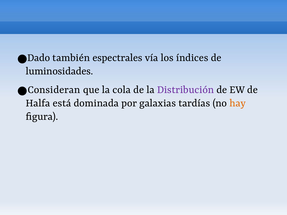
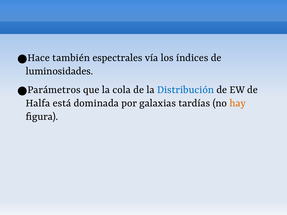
Dado: Dado -> Hace
Consideran: Consideran -> Parámetros
Distribución colour: purple -> blue
